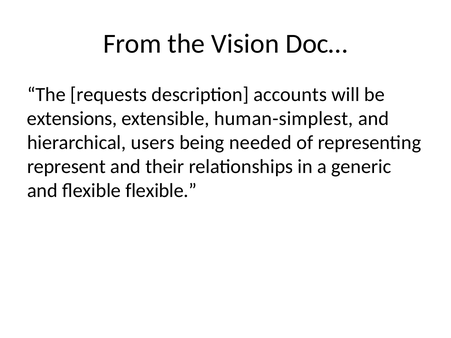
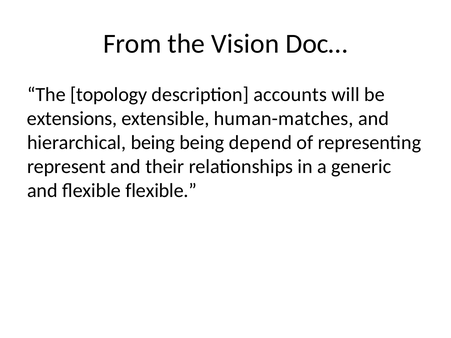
requests: requests -> topology
human-simplest: human-simplest -> human-matches
hierarchical users: users -> being
needed: needed -> depend
